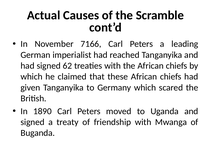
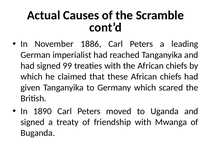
7166: 7166 -> 1886
62: 62 -> 99
